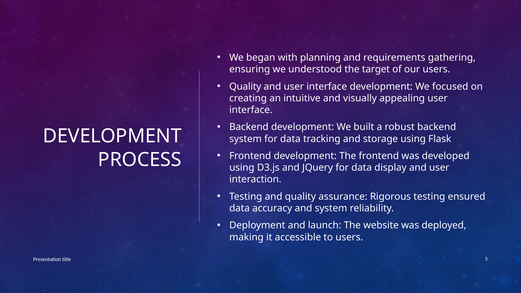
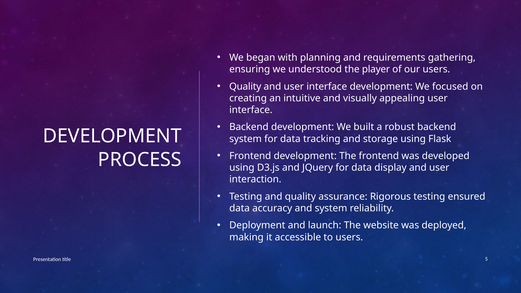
target: target -> player
